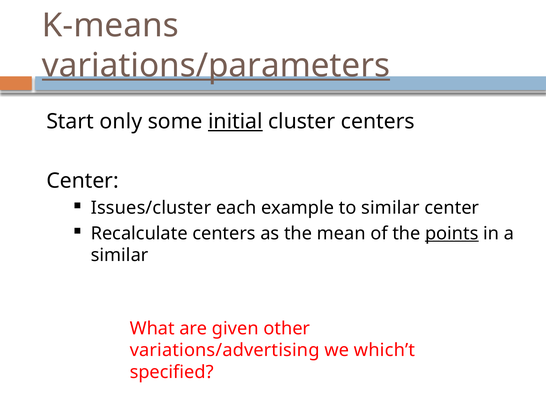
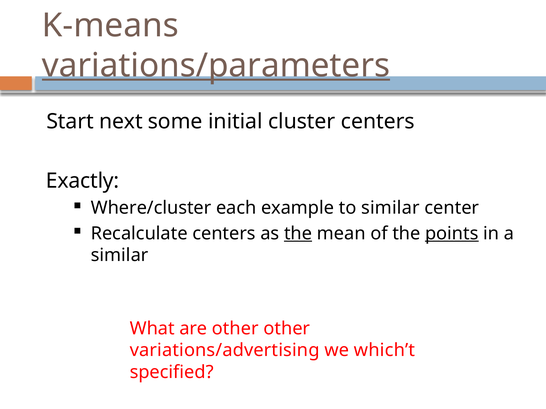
only: only -> next
initial underline: present -> none
Center at (83, 181): Center -> Exactly
Issues/cluster: Issues/cluster -> Where/cluster
the at (298, 234) underline: none -> present
are given: given -> other
